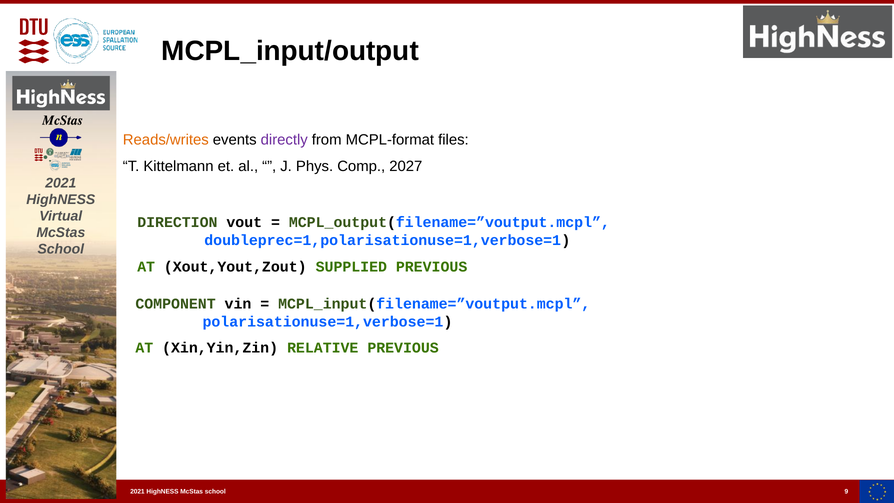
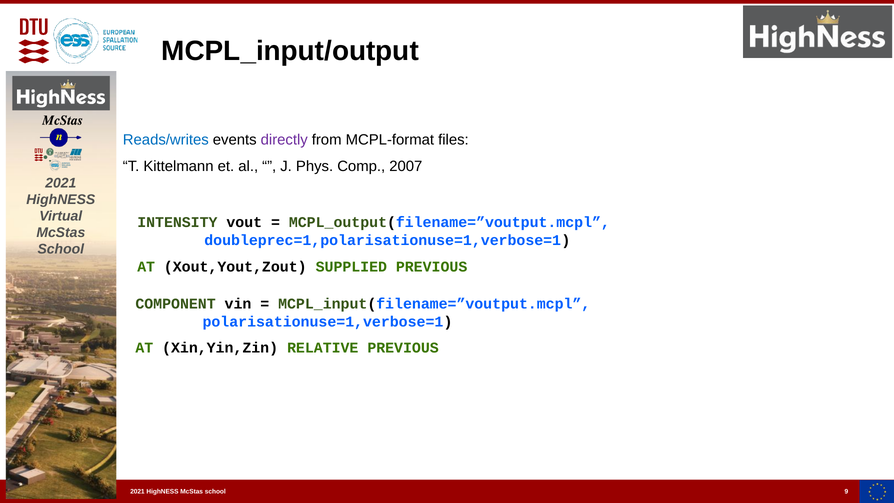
Reads/writes colour: orange -> blue
2027: 2027 -> 2007
DIRECTION: DIRECTION -> INTENSITY
